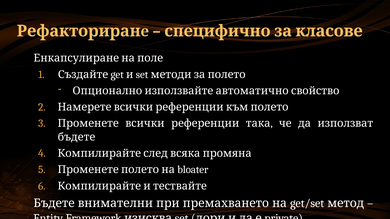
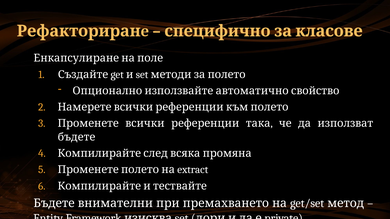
bloater: bloater -> extract
